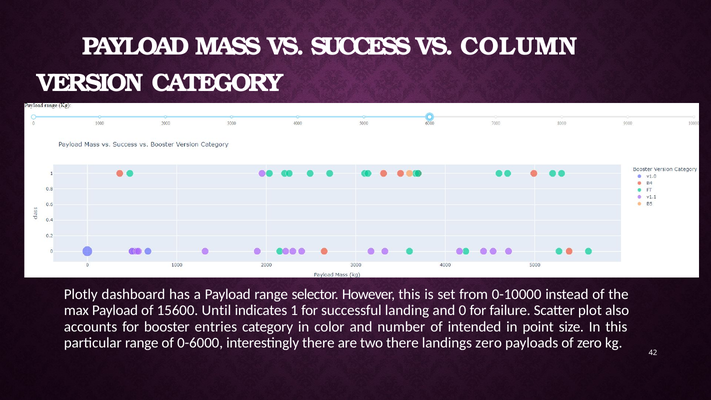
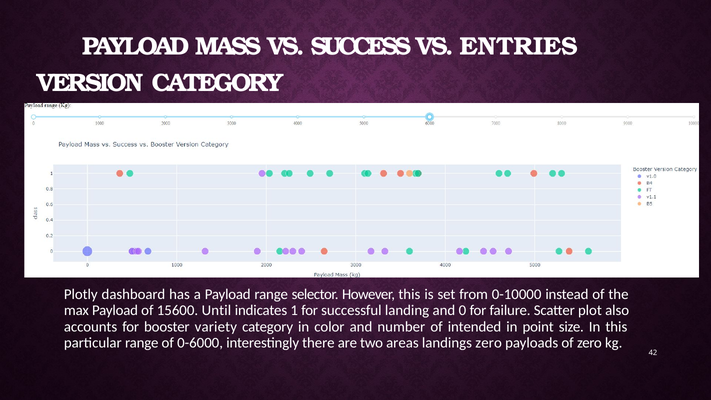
COLUMN: COLUMN -> ENTRIES
entries: entries -> variety
two there: there -> areas
